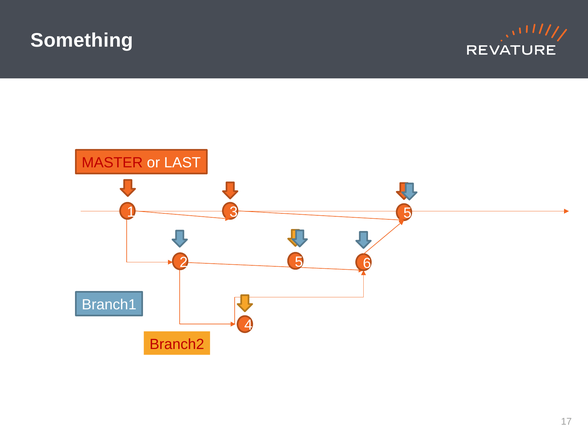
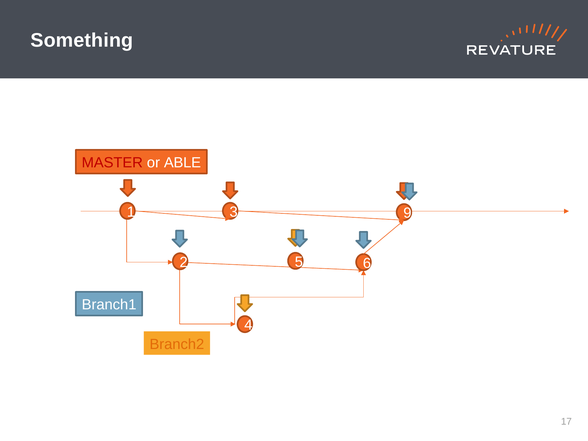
LAST: LAST -> ABLE
3 5: 5 -> 9
Branch2 colour: red -> orange
